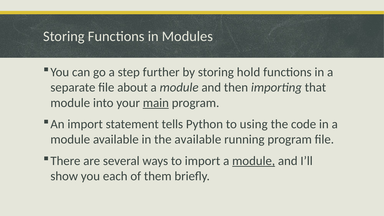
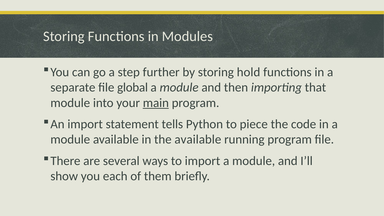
about: about -> global
using: using -> piece
module at (254, 161) underline: present -> none
